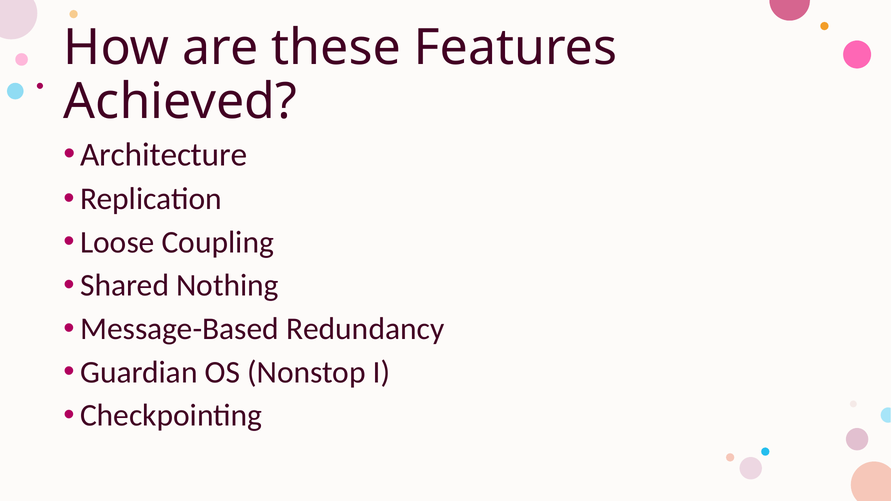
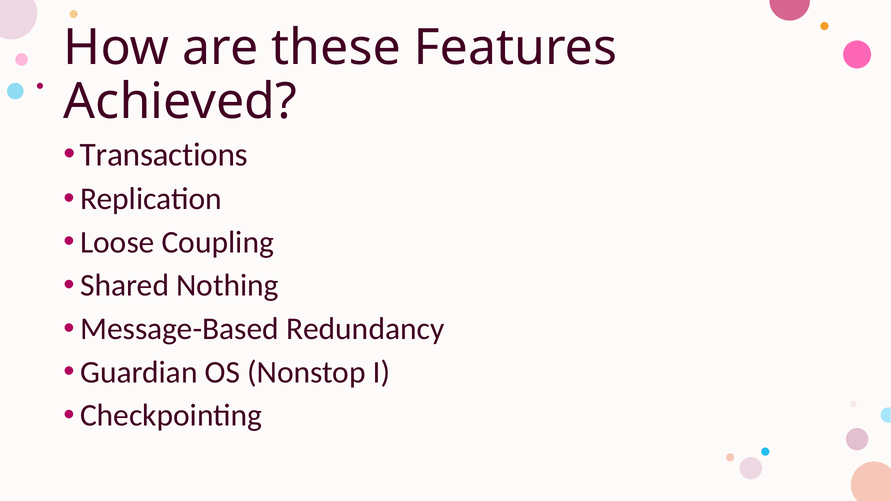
Architecture: Architecture -> Transactions
